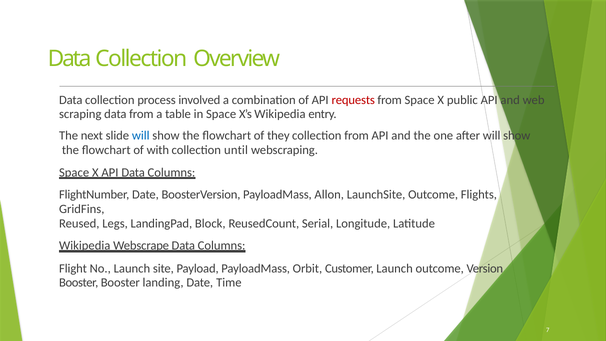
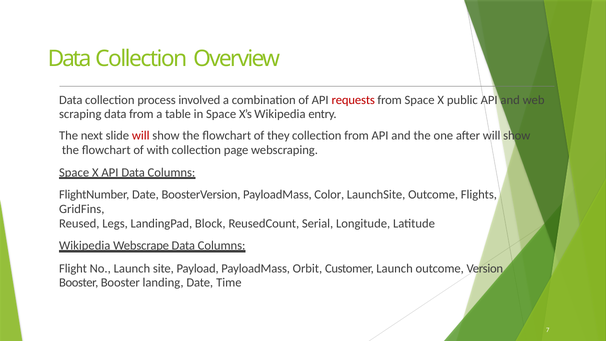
will at (141, 136) colour: blue -> red
until: until -> page
Allon: Allon -> Color
